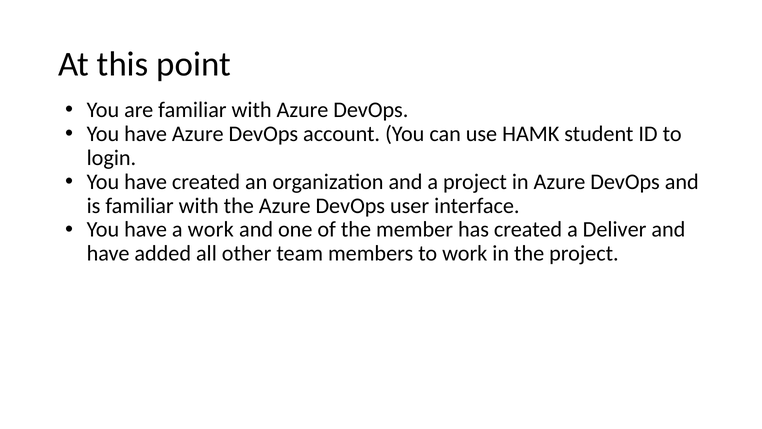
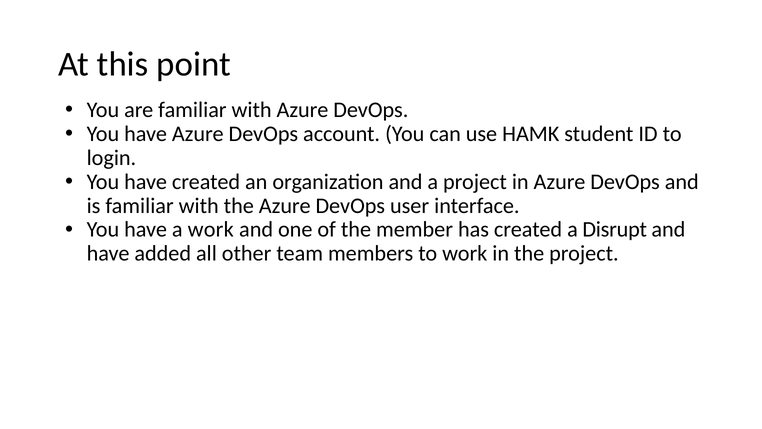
Deliver: Deliver -> Disrupt
